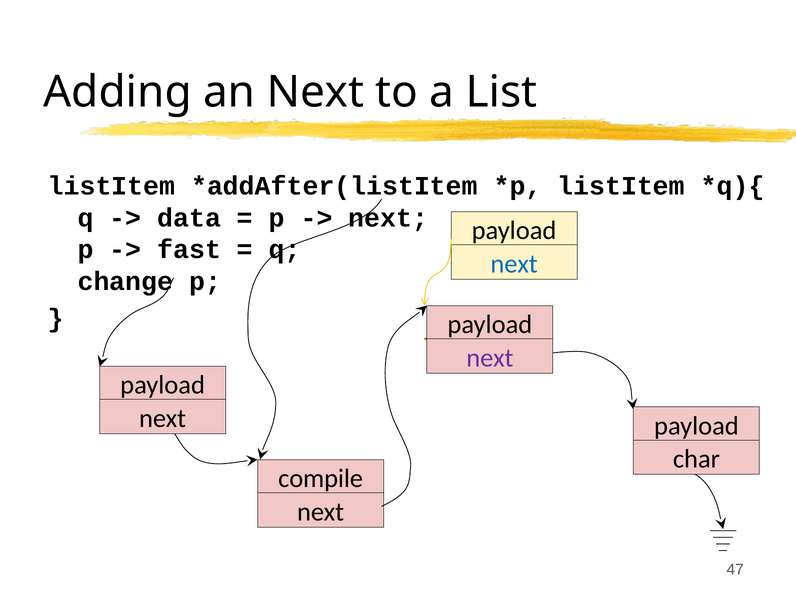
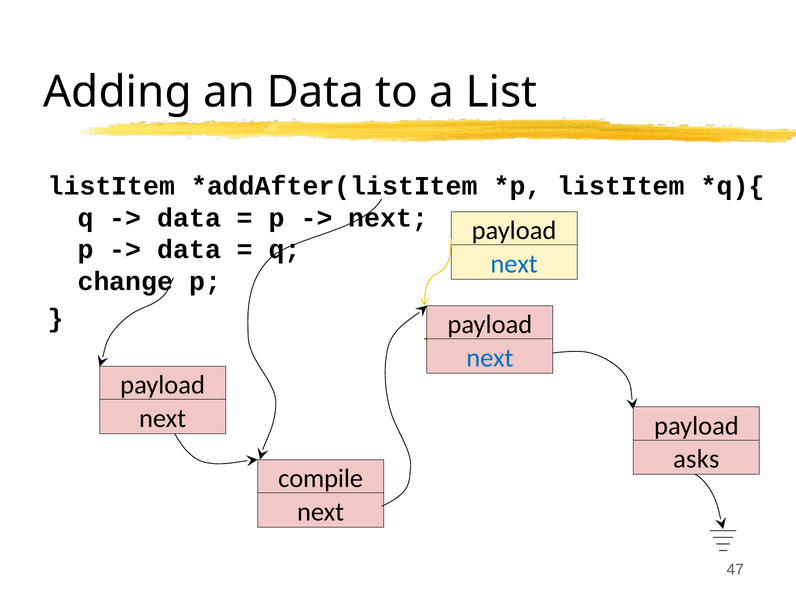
an Next: Next -> Data
fast at (189, 250): fast -> data
next at (490, 358) colour: purple -> blue
char: char -> asks
